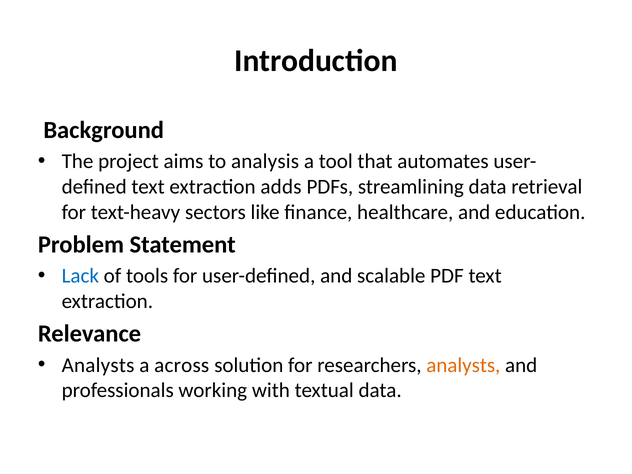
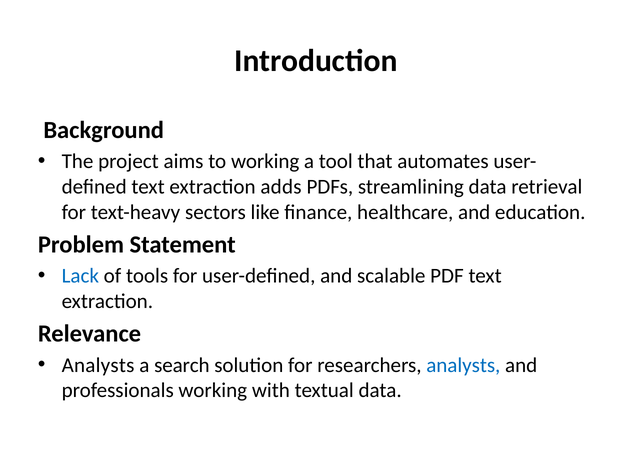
to analysis: analysis -> working
across: across -> search
analysts at (463, 365) colour: orange -> blue
